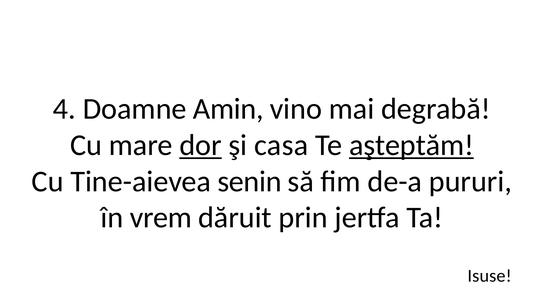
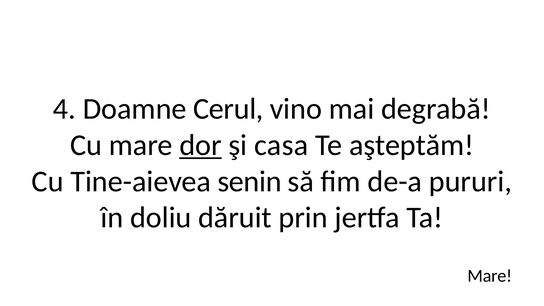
Amin: Amin -> Cerul
aşteptăm underline: present -> none
vrem: vrem -> doliu
Isuse at (490, 276): Isuse -> Mare
